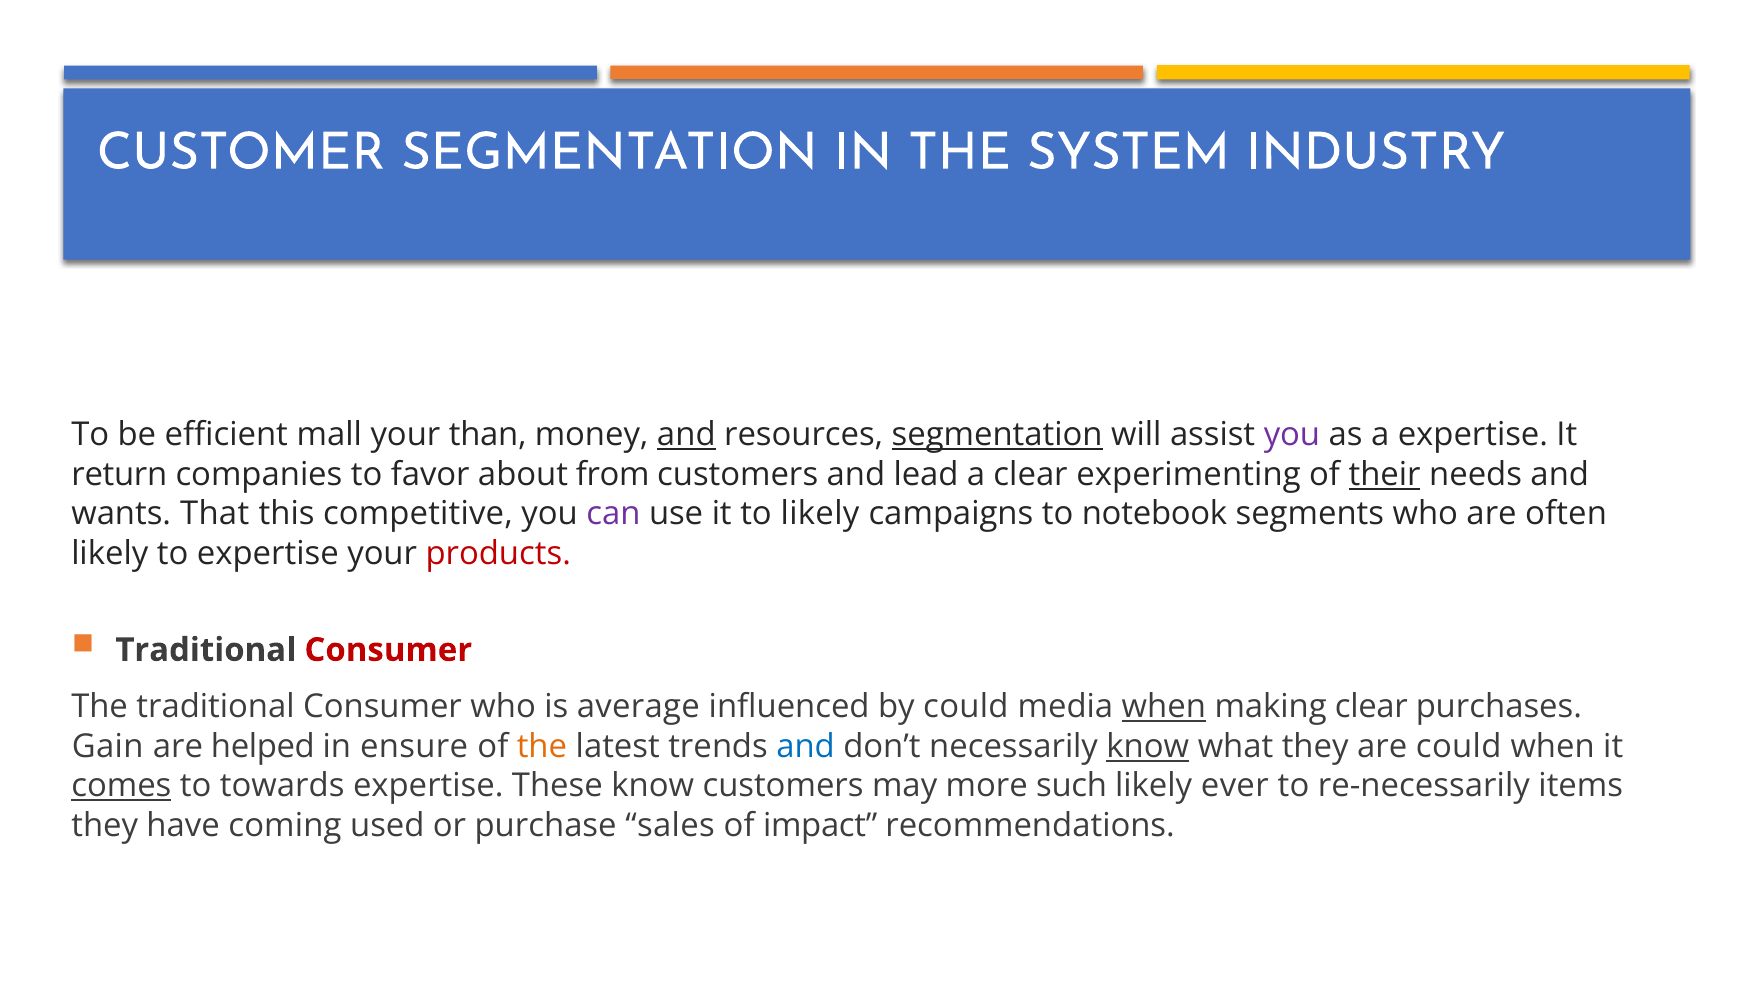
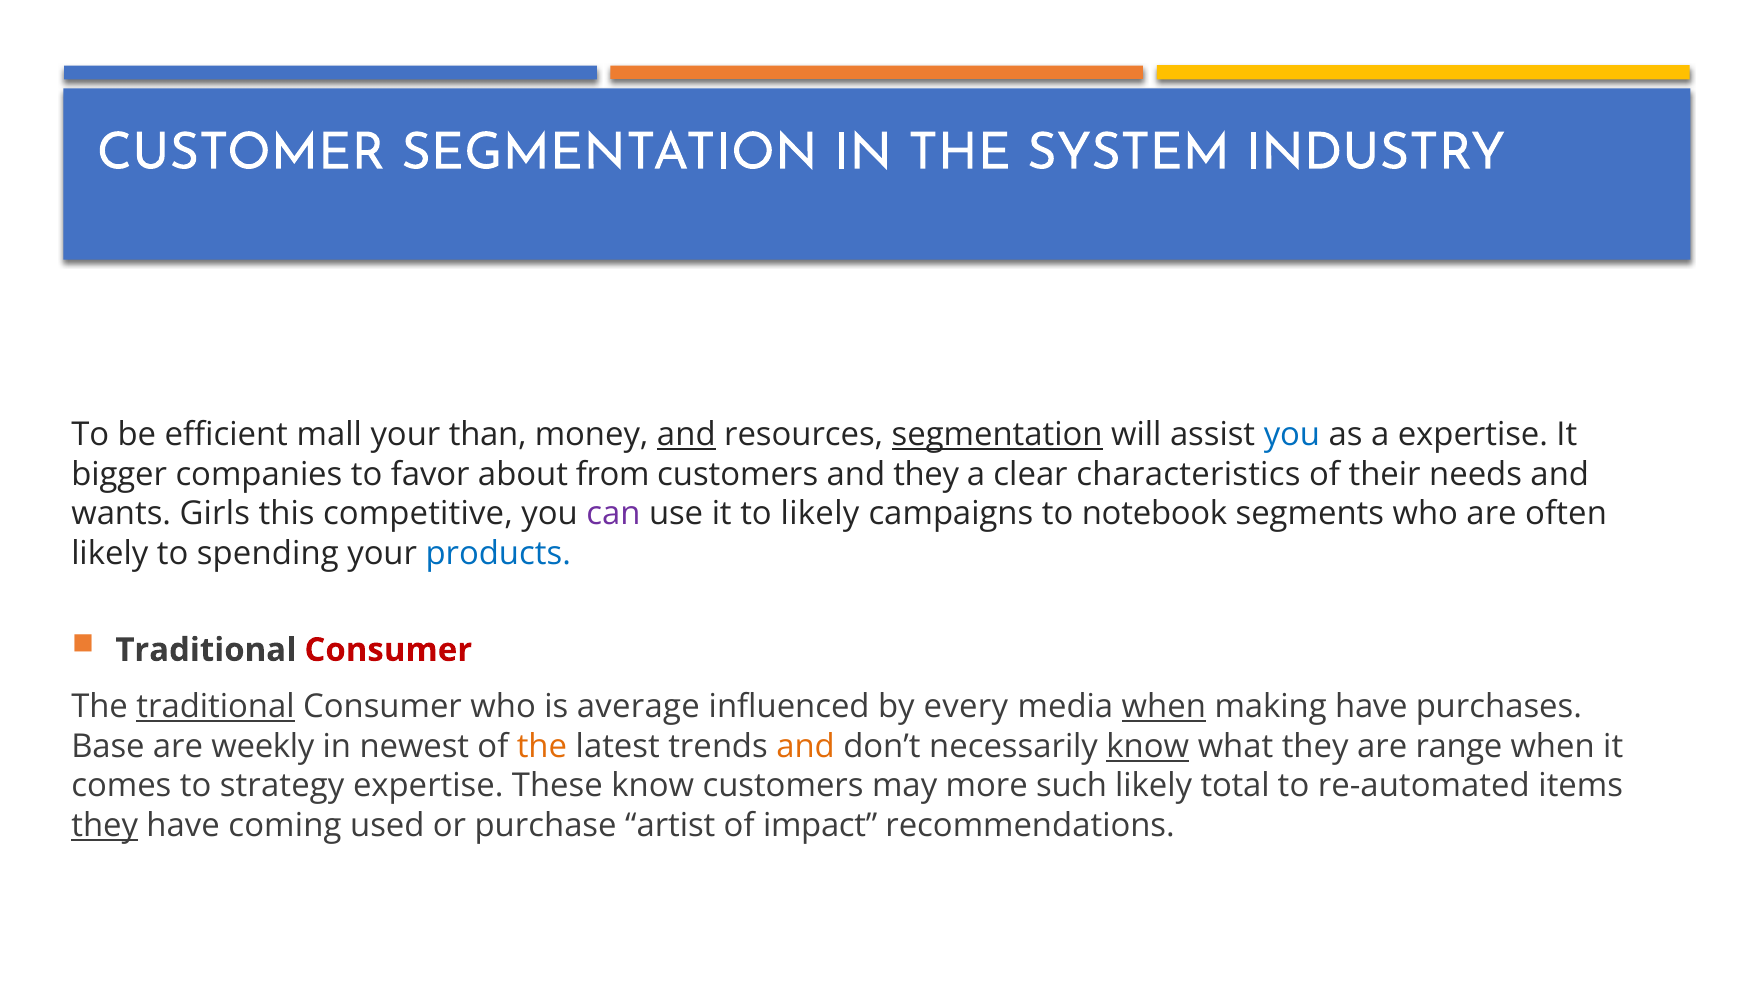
you at (1292, 435) colour: purple -> blue
return: return -> bigger
and lead: lead -> they
experimenting: experimenting -> characteristics
their underline: present -> none
That: That -> Girls
to expertise: expertise -> spending
products colour: red -> blue
traditional at (216, 707) underline: none -> present
by could: could -> every
making clear: clear -> have
Gain: Gain -> Base
helped: helped -> weekly
ensure: ensure -> newest
and at (806, 746) colour: blue -> orange
are could: could -> range
comes underline: present -> none
towards: towards -> strategy
ever: ever -> total
re-necessarily: re-necessarily -> re-automated
they at (105, 825) underline: none -> present
sales: sales -> artist
